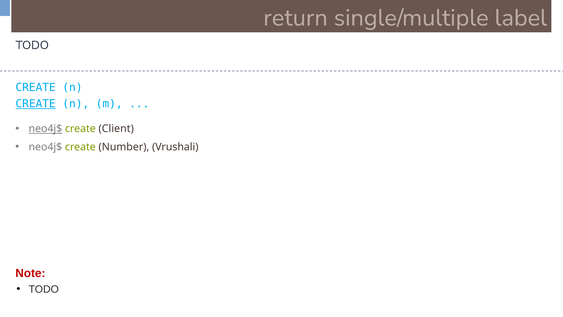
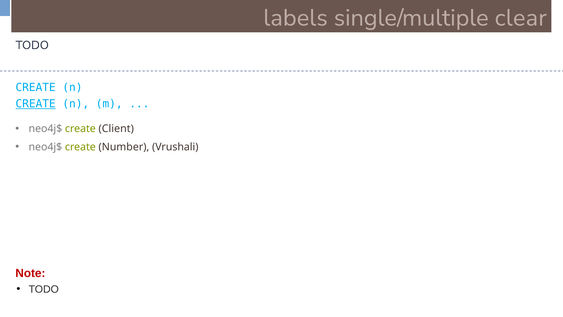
return: return -> labels
label: label -> clear
neo4j$ at (45, 129) underline: present -> none
